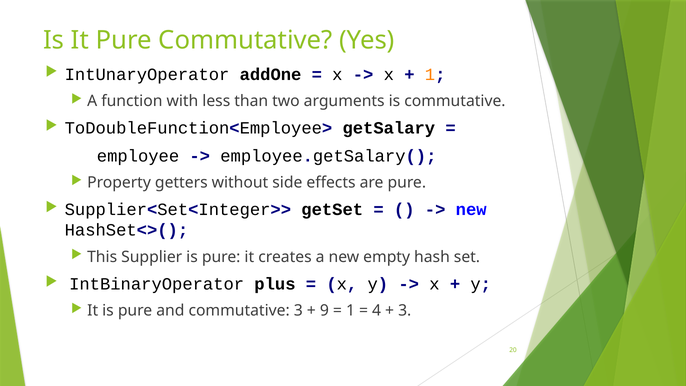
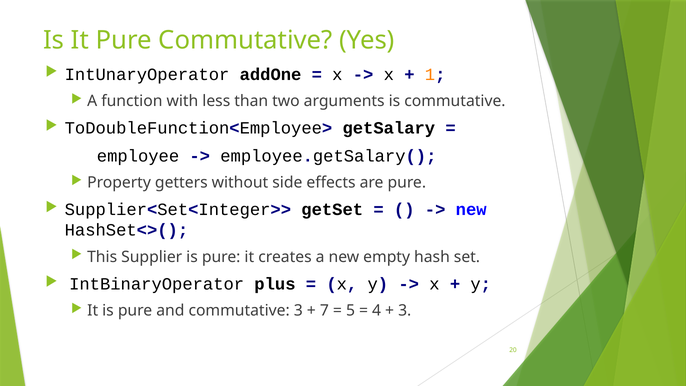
9: 9 -> 7
1 at (351, 311): 1 -> 5
